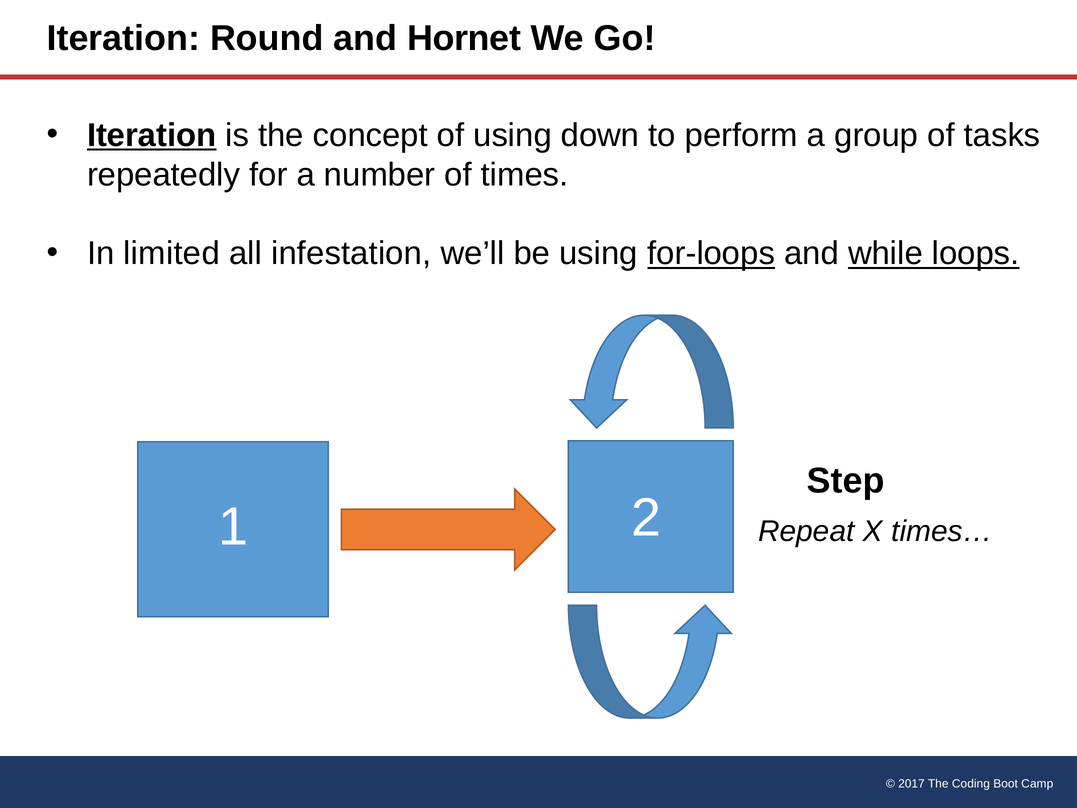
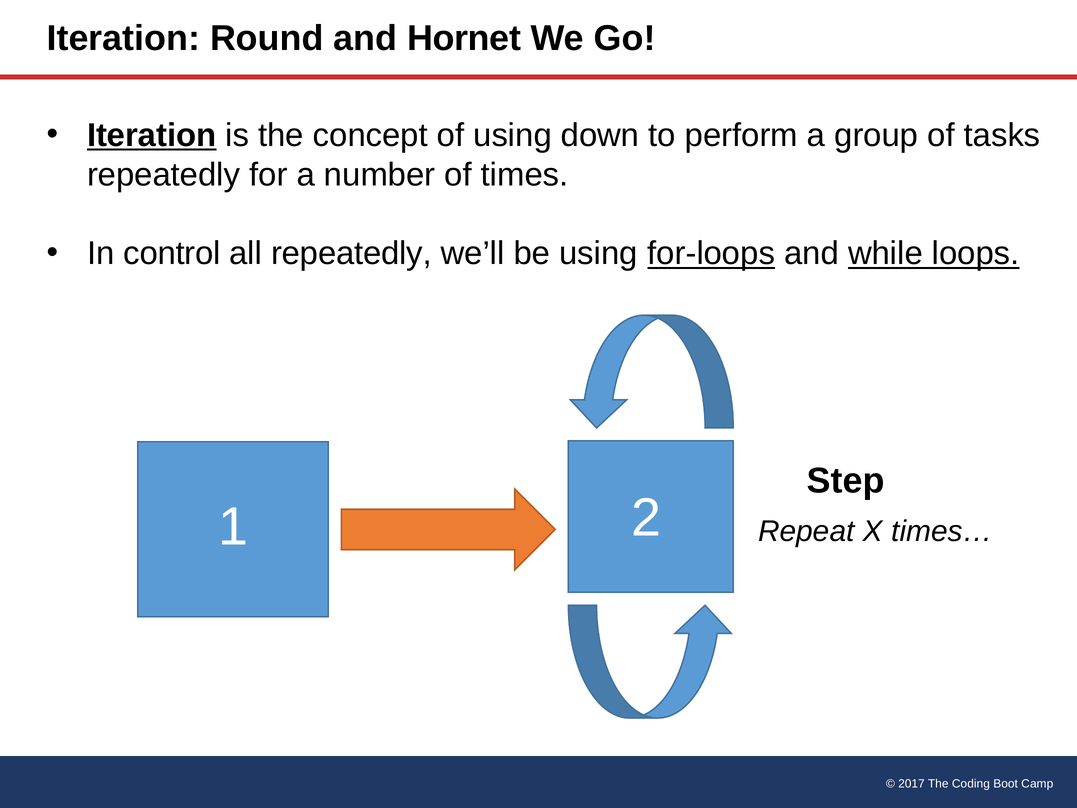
limited: limited -> control
all infestation: infestation -> repeatedly
